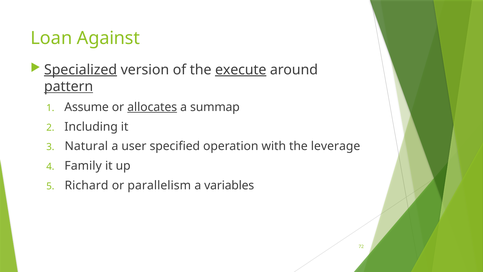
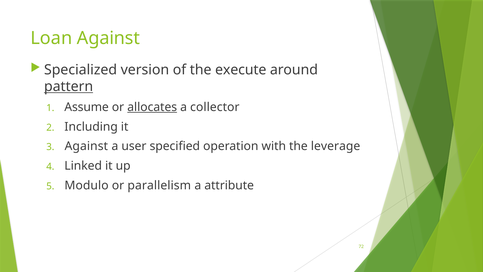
Specialized underline: present -> none
execute underline: present -> none
summap: summap -> collector
Natural at (86, 146): Natural -> Against
Family: Family -> Linked
Richard: Richard -> Modulo
variables: variables -> attribute
